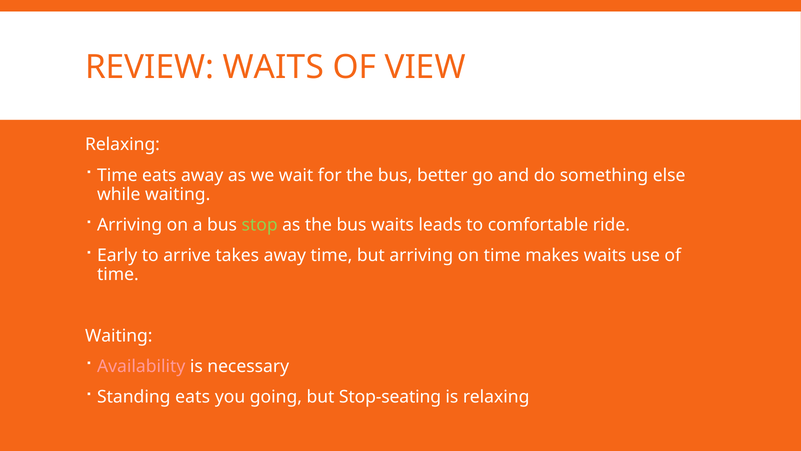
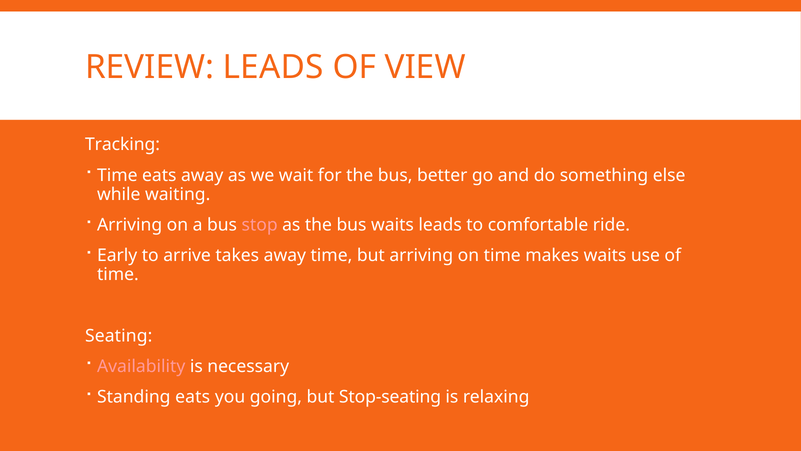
REVIEW WAITS: WAITS -> LEADS
Relaxing at (122, 145): Relaxing -> Tracking
stop colour: light green -> pink
Waiting at (119, 335): Waiting -> Seating
